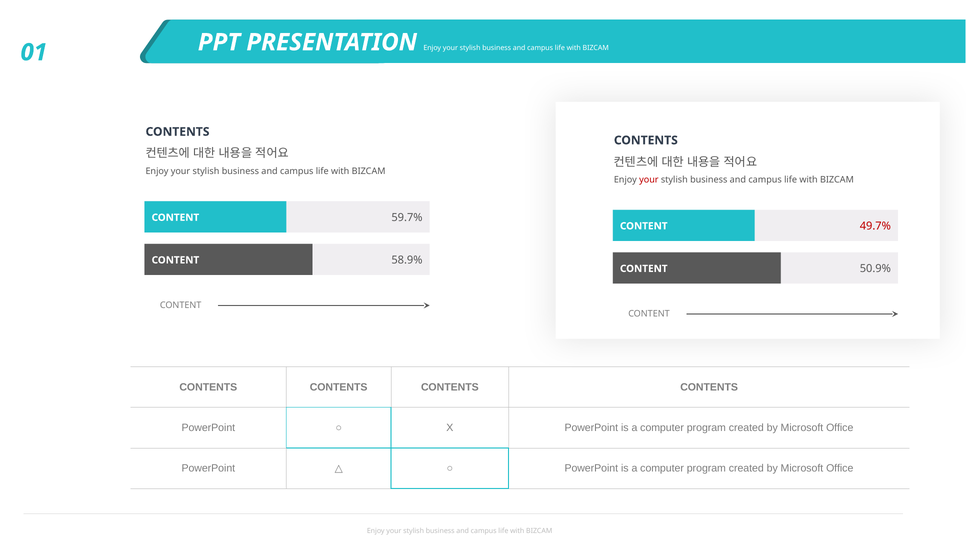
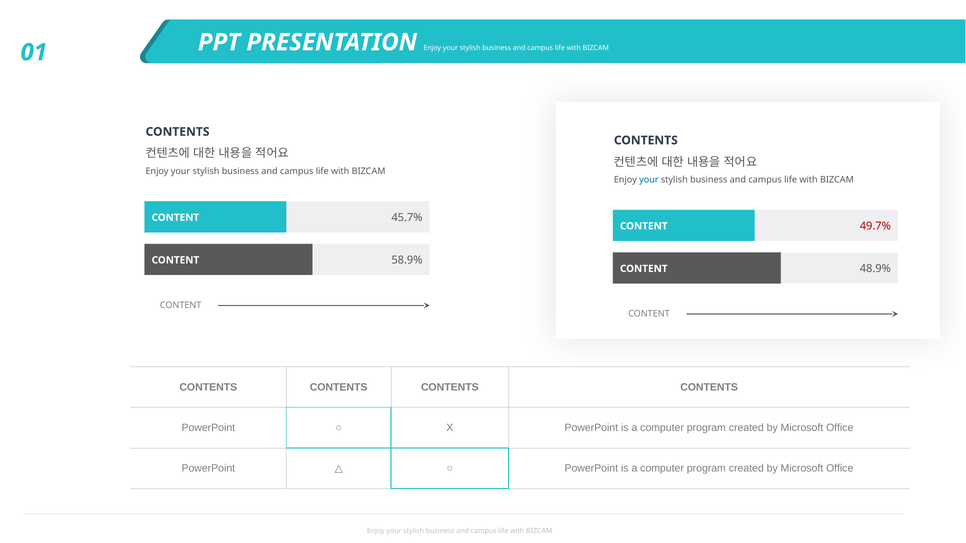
your at (649, 180) colour: red -> blue
59.7%: 59.7% -> 45.7%
50.9%: 50.9% -> 48.9%
